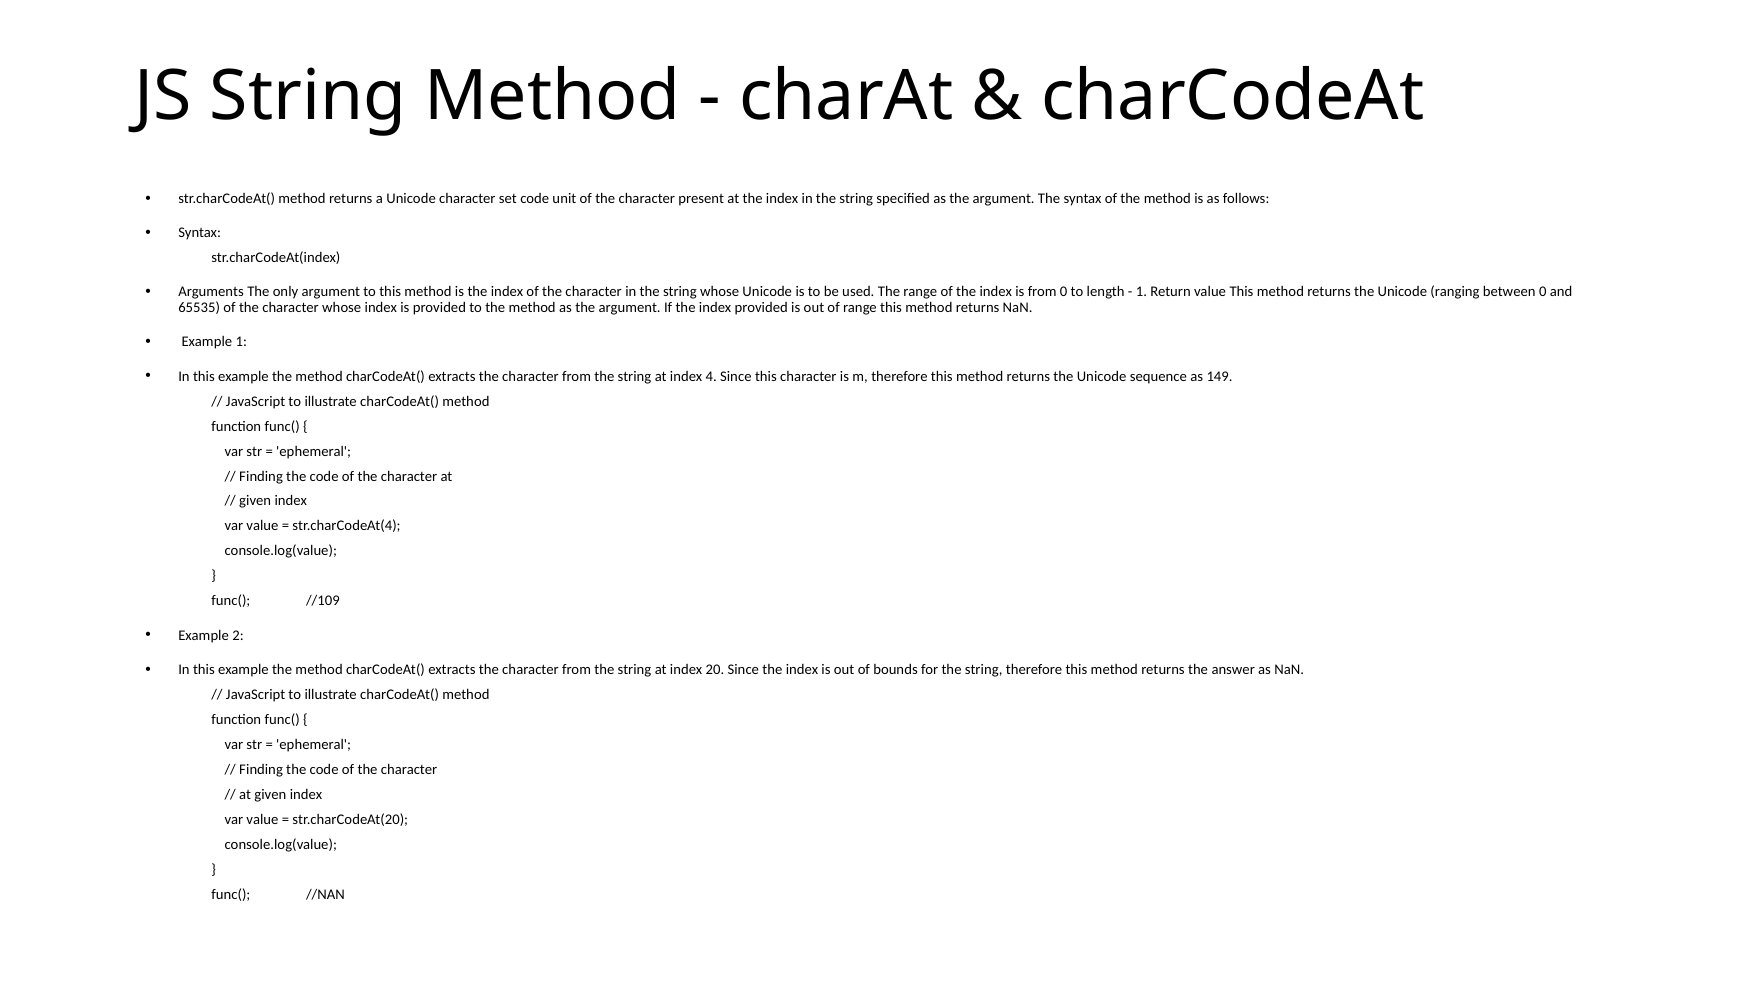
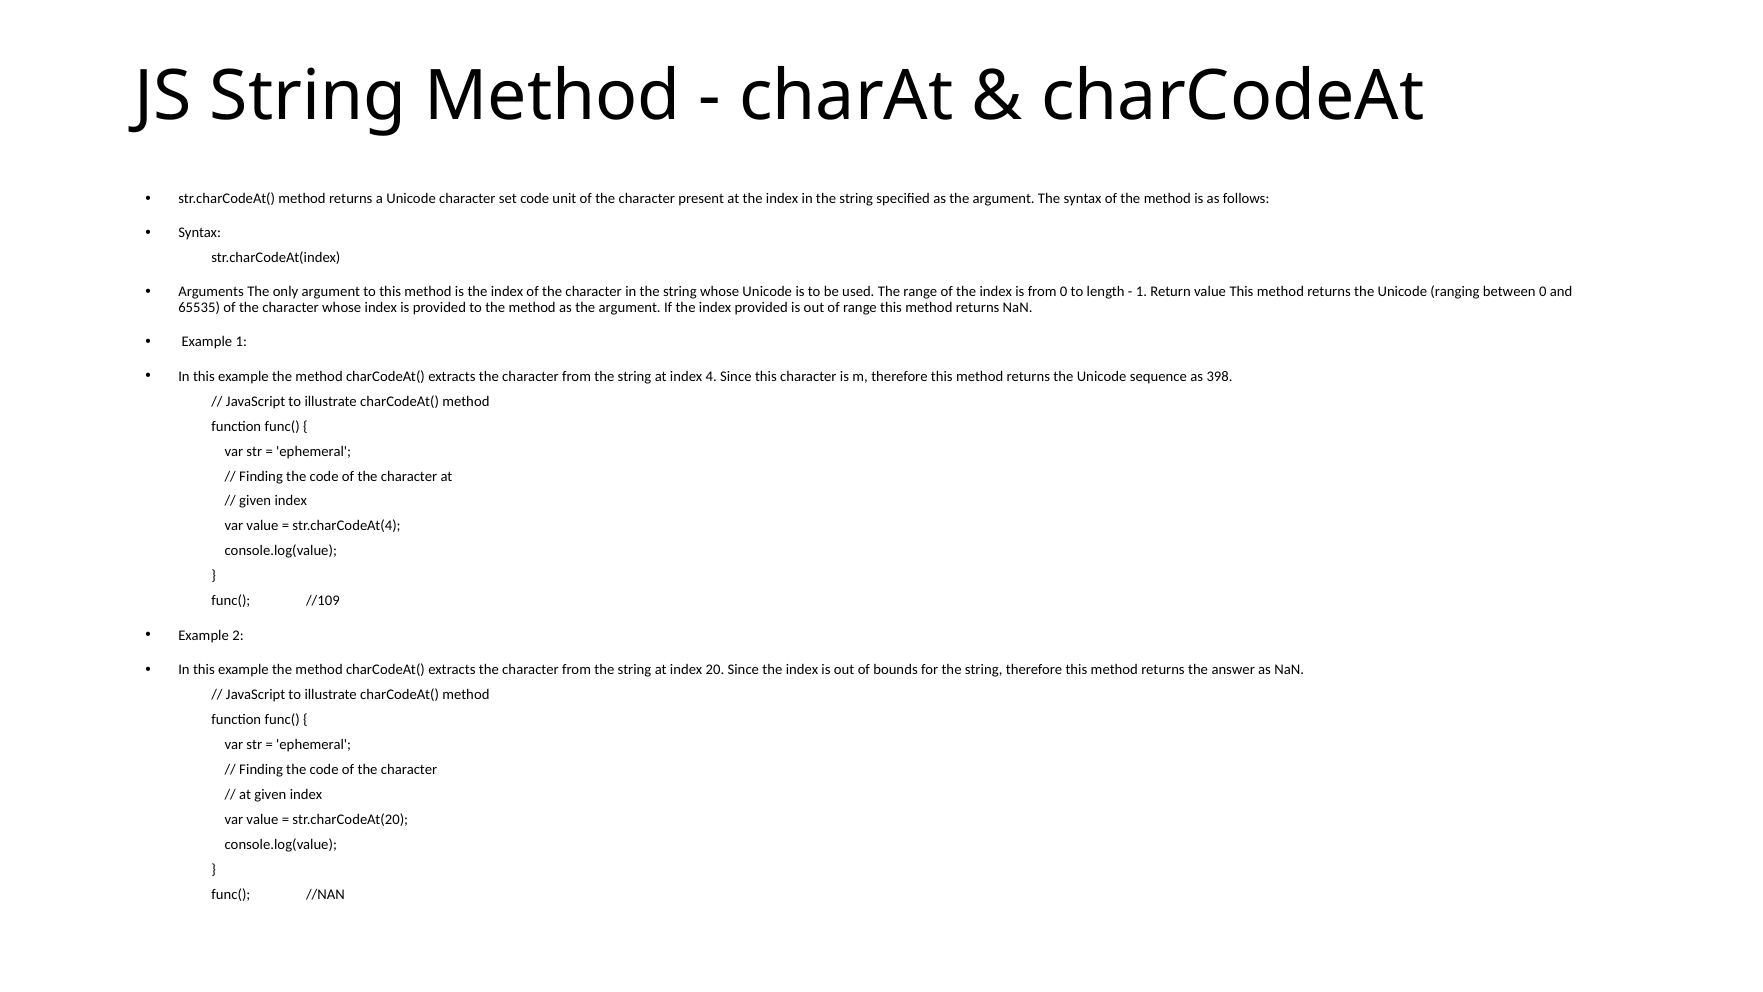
149: 149 -> 398
